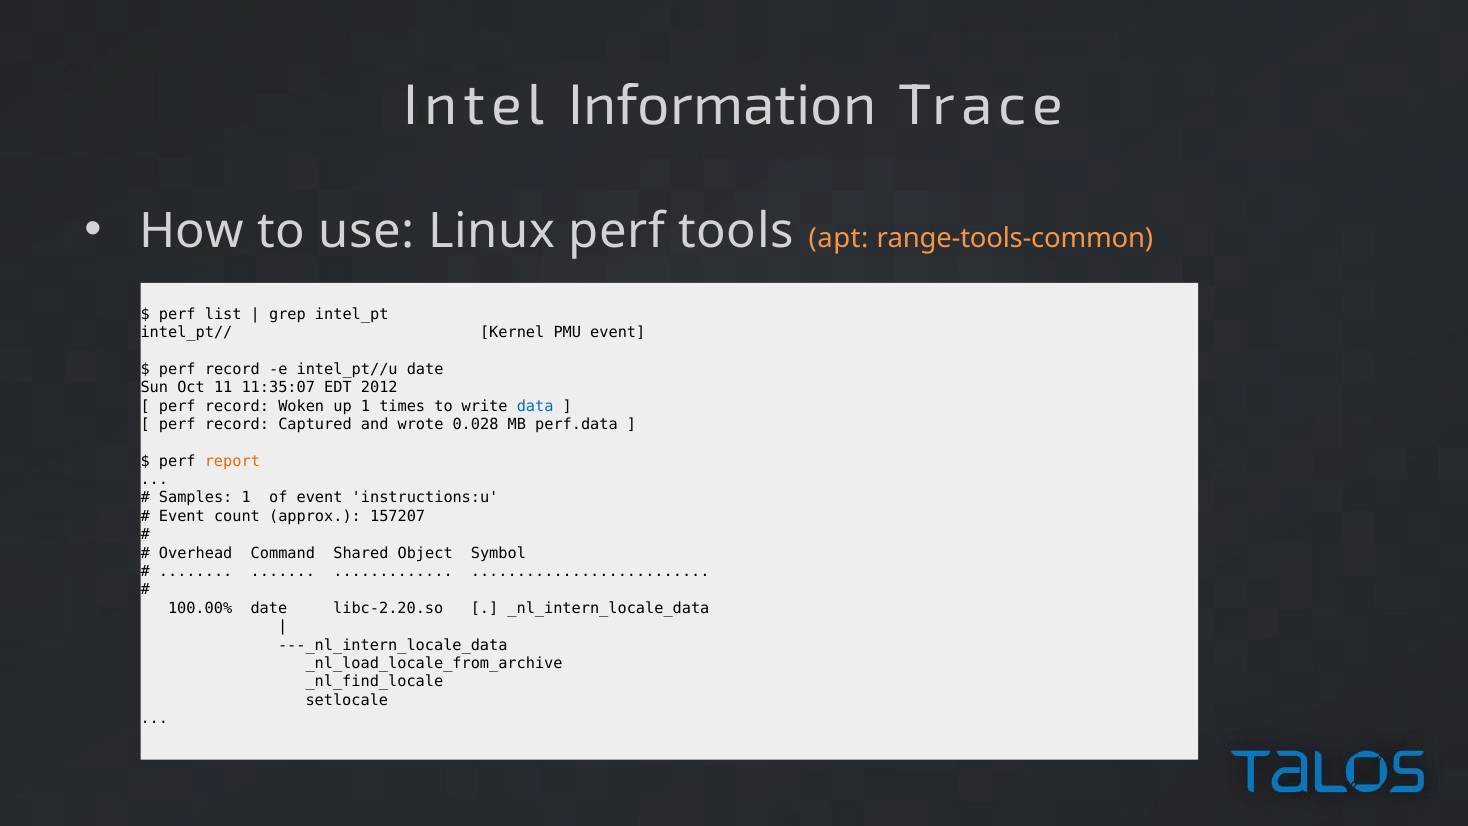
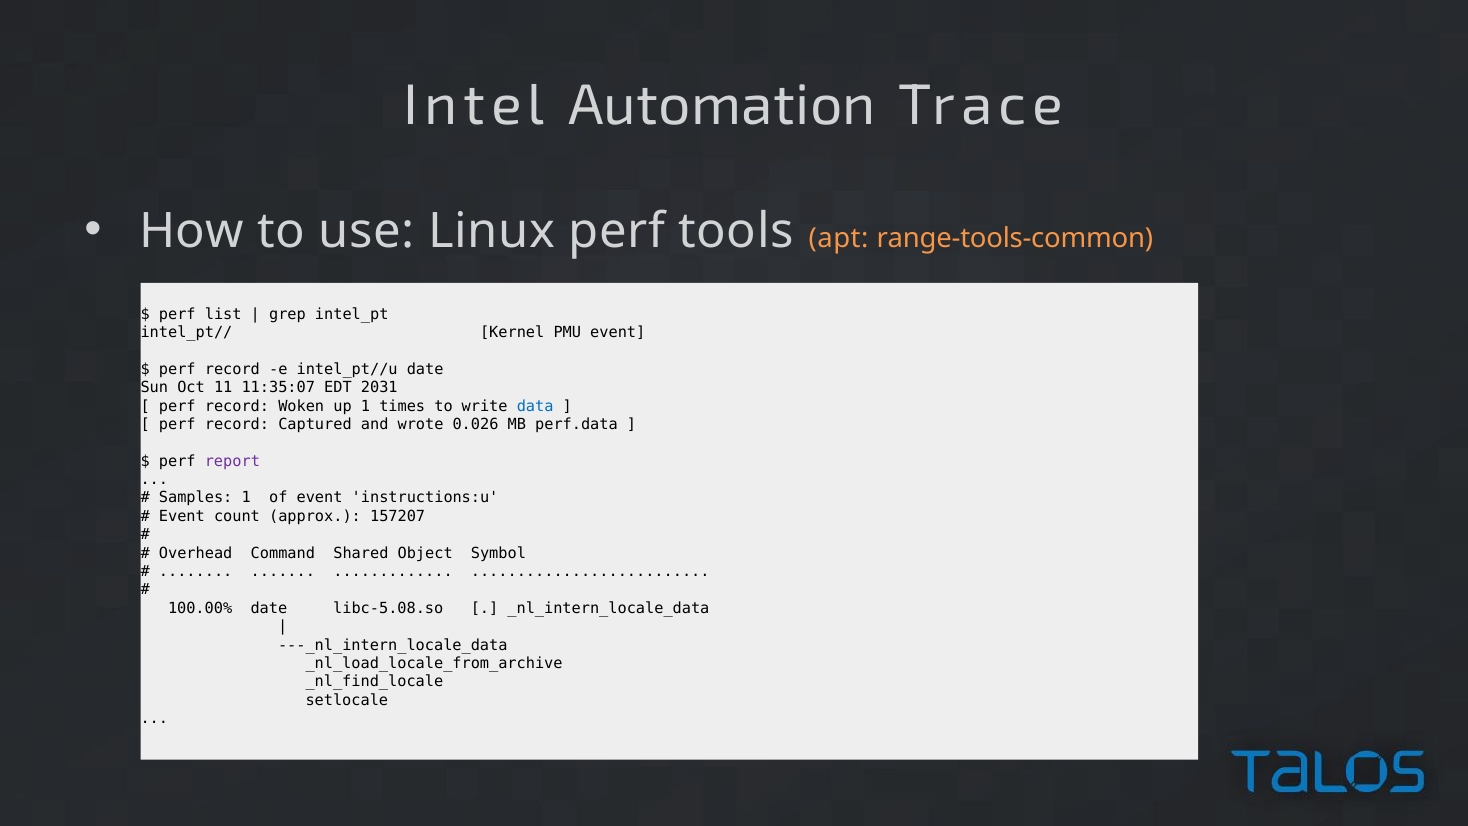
Information: Information -> Automation
2012: 2012 -> 2031
0.028: 0.028 -> 0.026
report colour: orange -> purple
libc-2.20.so: libc-2.20.so -> libc-5.08.so
